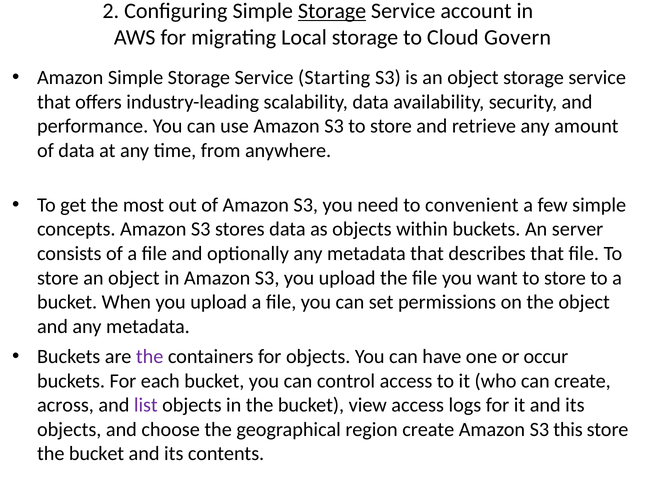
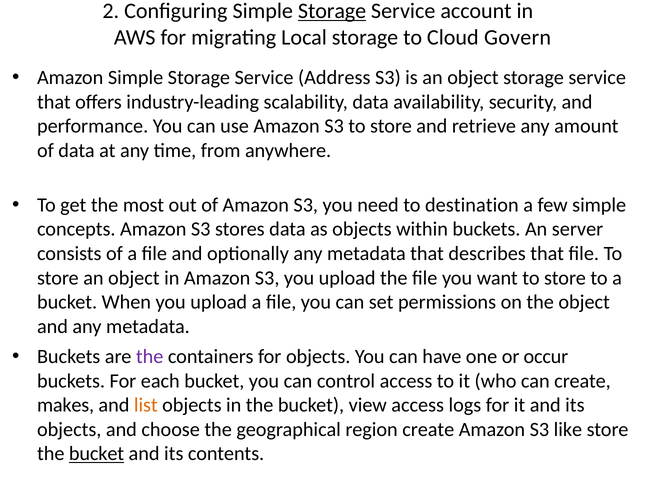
Starting: Starting -> Address
convenient: convenient -> destination
across: across -> makes
list colour: purple -> orange
this: this -> like
bucket at (97, 454) underline: none -> present
